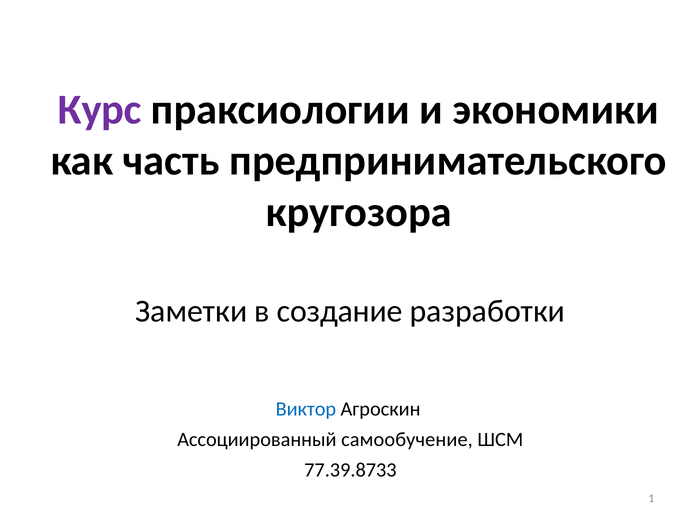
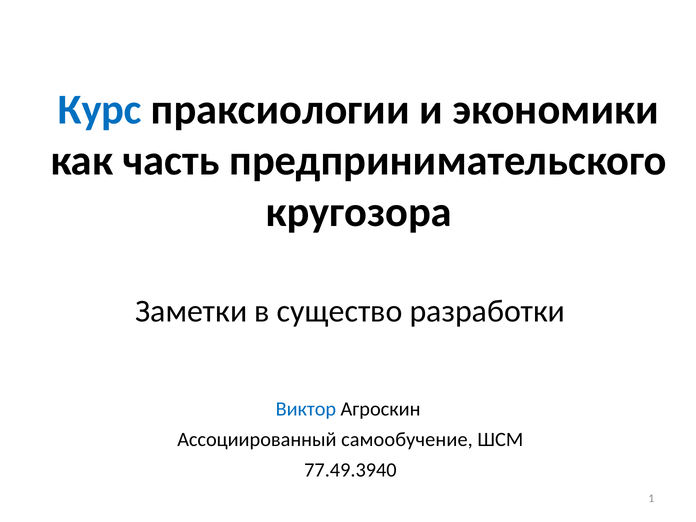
Курс colour: purple -> blue
создание: создание -> существо
77.39.8733: 77.39.8733 -> 77.49.3940
